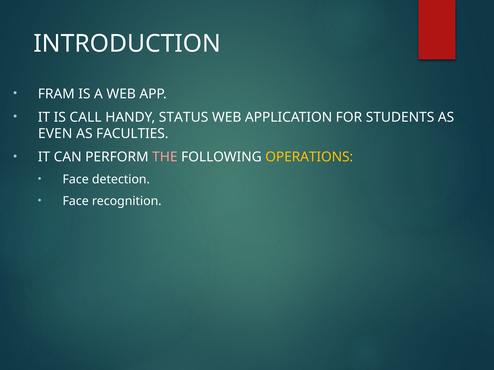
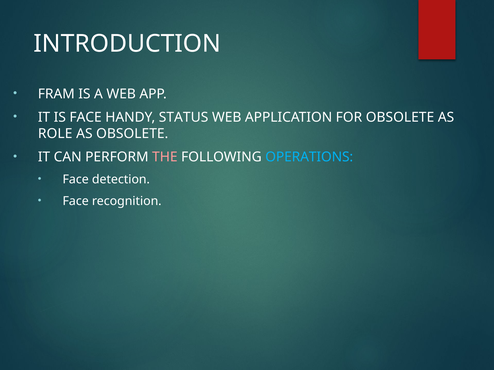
IS CALL: CALL -> FACE
FOR STUDENTS: STUDENTS -> OBSOLETE
EVEN: EVEN -> ROLE
AS FACULTIES: FACULTIES -> OBSOLETE
OPERATIONS colour: yellow -> light blue
